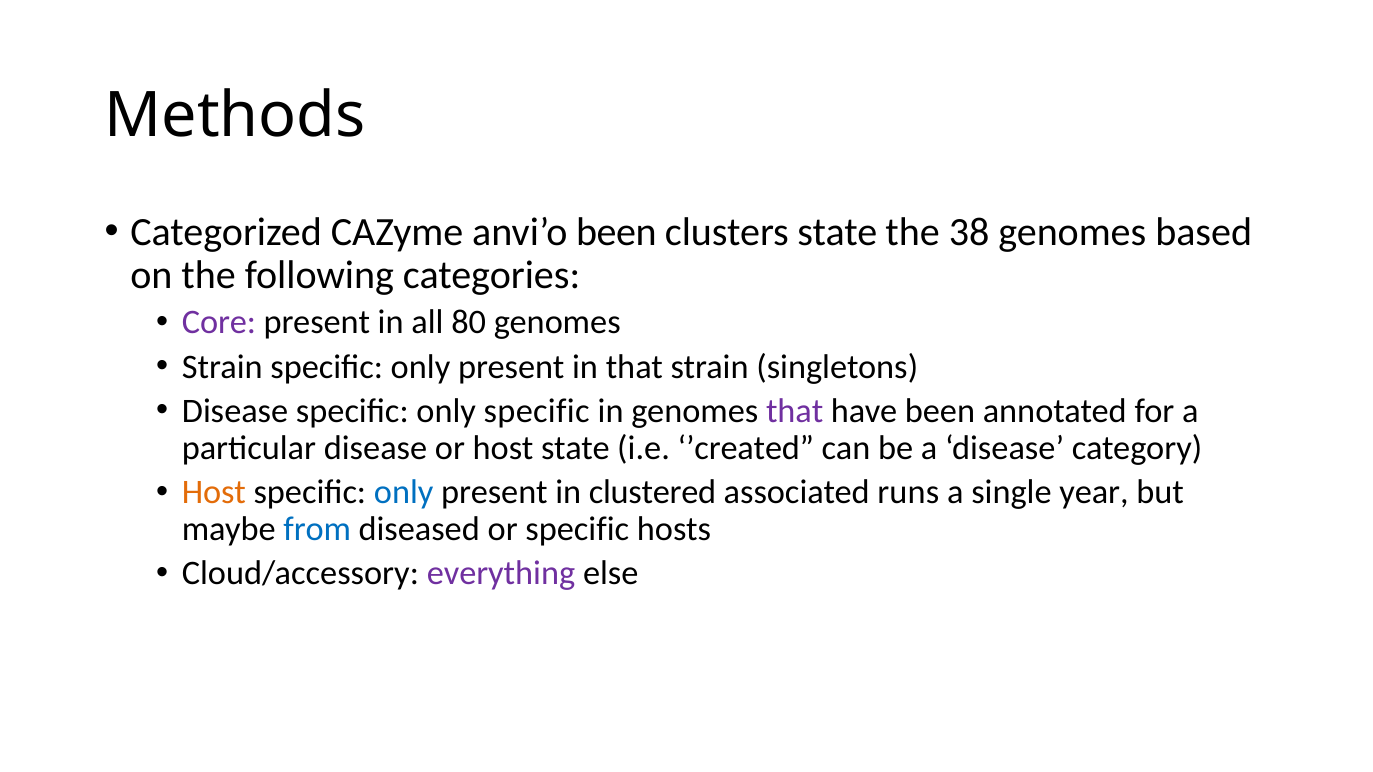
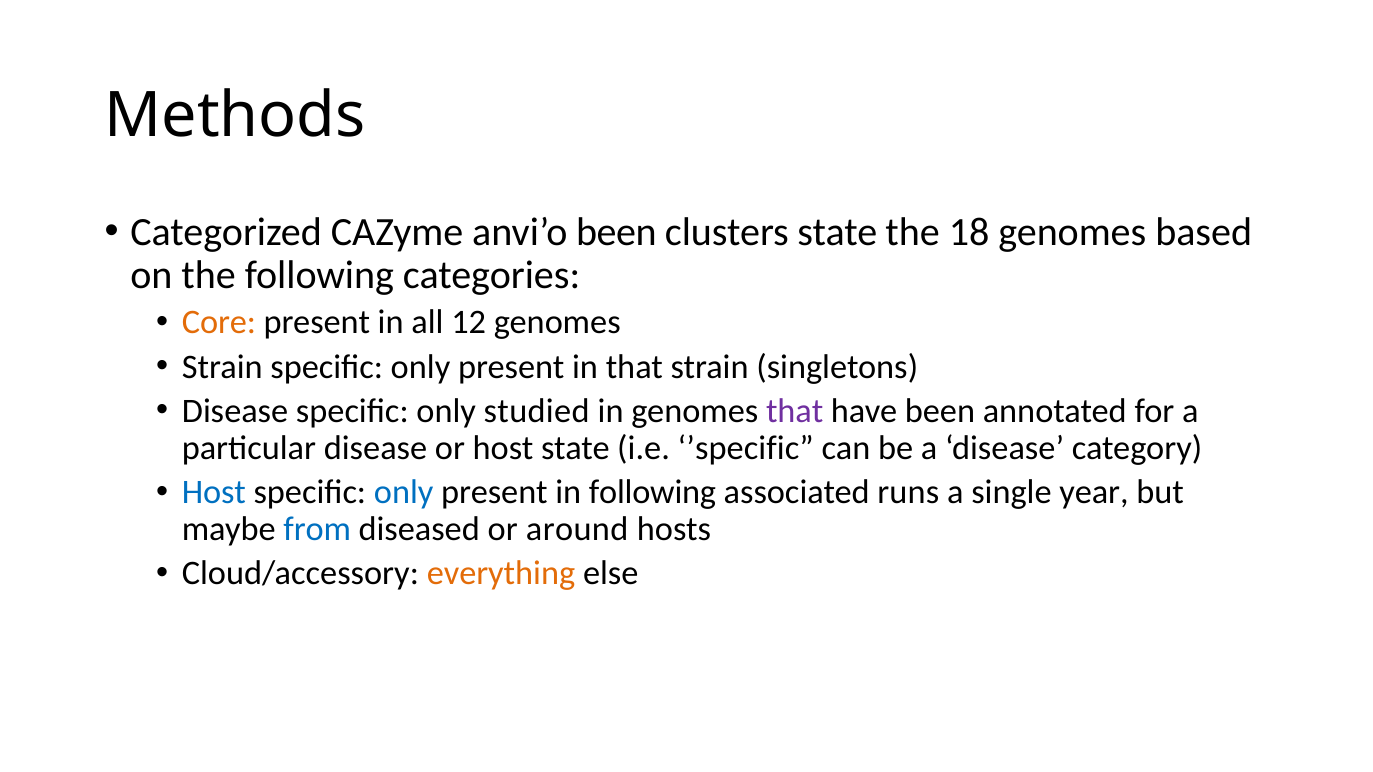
38: 38 -> 18
Core colour: purple -> orange
80: 80 -> 12
only specific: specific -> studied
’created: ’created -> ’specific
Host at (214, 492) colour: orange -> blue
in clustered: clustered -> following
or specific: specific -> around
everything colour: purple -> orange
